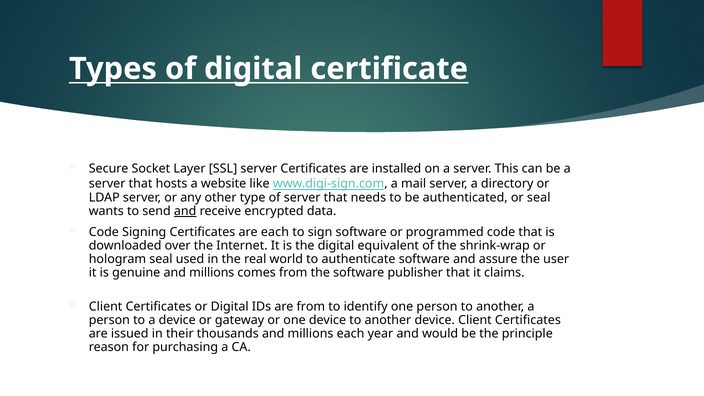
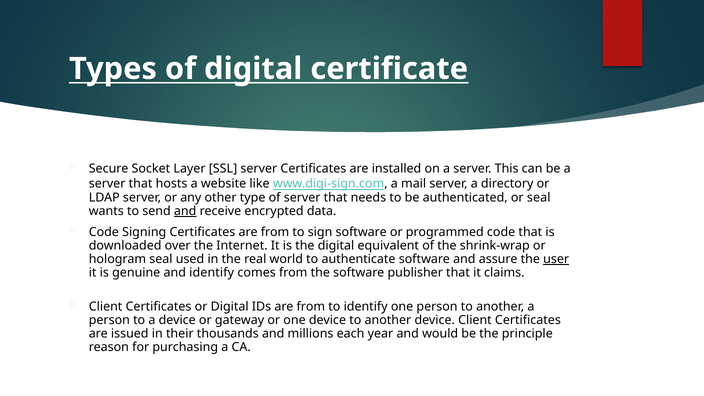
Certificates are each: each -> from
user underline: none -> present
genuine and millions: millions -> identify
